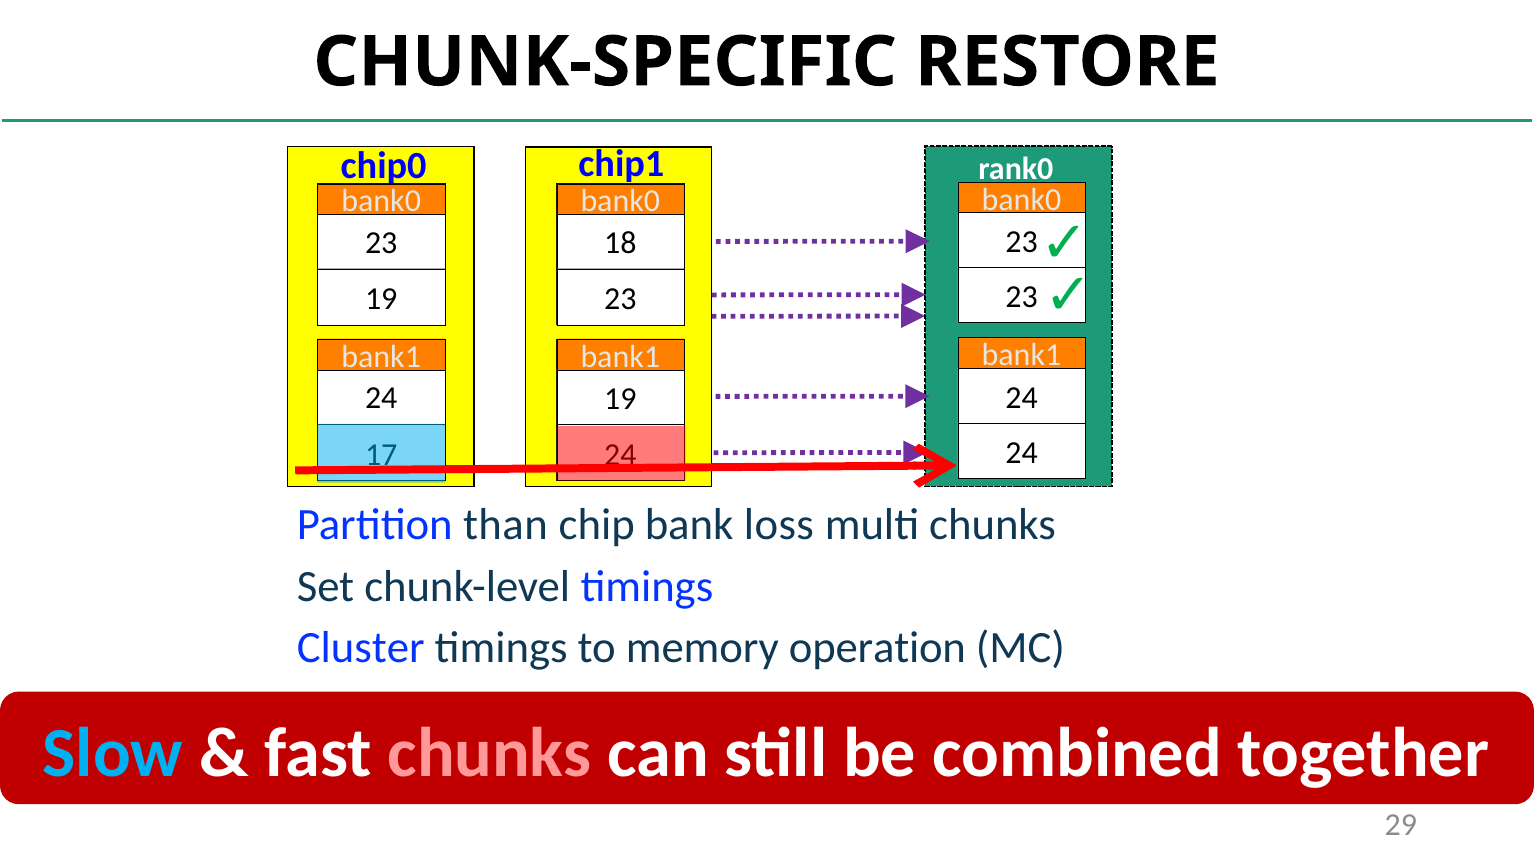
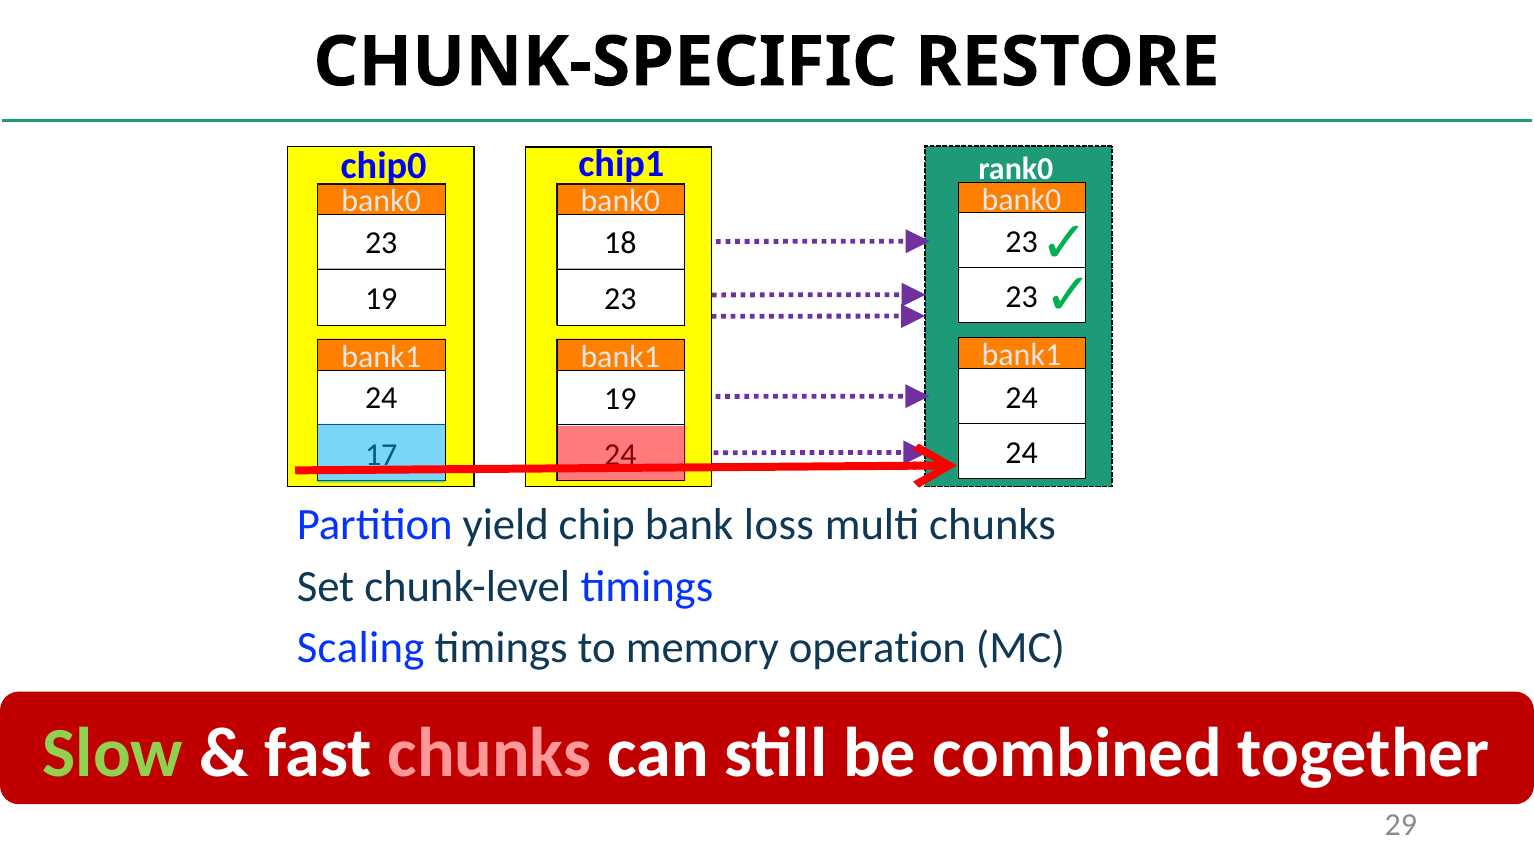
than: than -> yield
Cluster: Cluster -> Scaling
Slow colour: light blue -> light green
